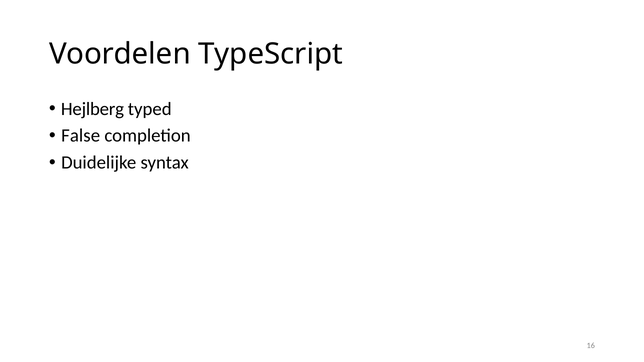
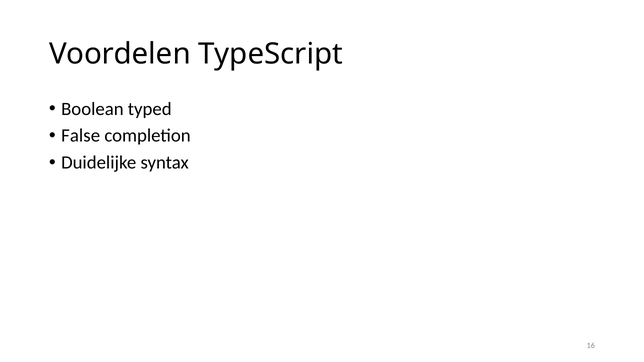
Hejlberg: Hejlberg -> Boolean
